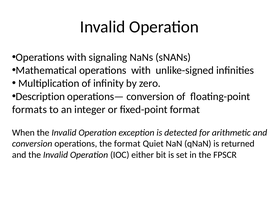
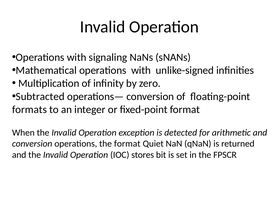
Description: Description -> Subtracted
either: either -> stores
